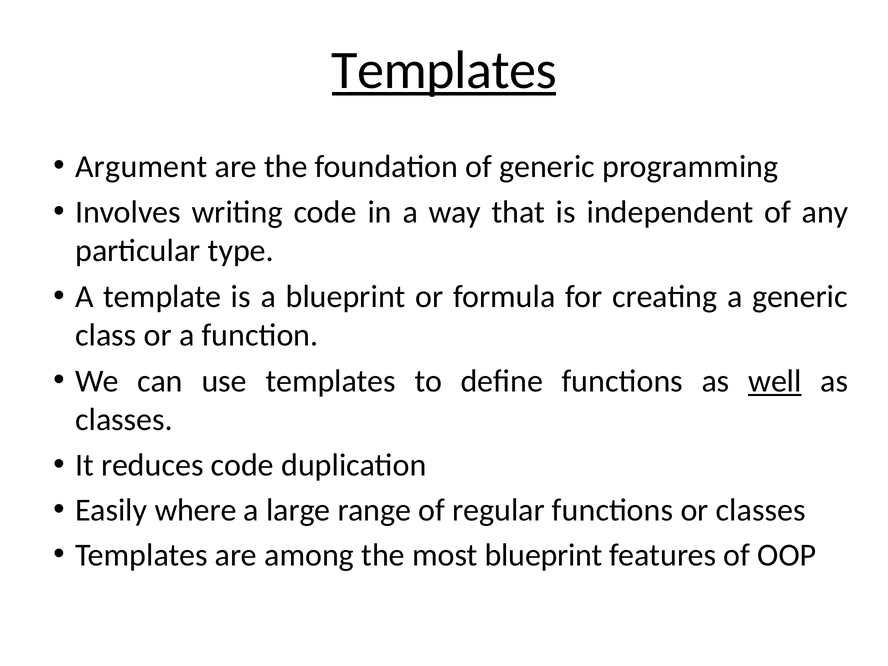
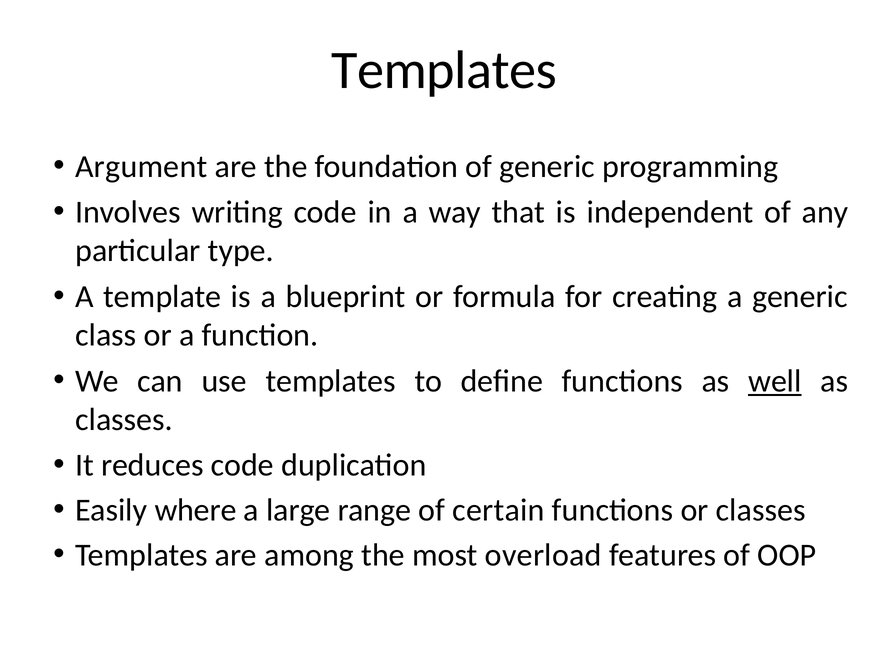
Templates at (444, 70) underline: present -> none
regular: regular -> certain
most blueprint: blueprint -> overload
